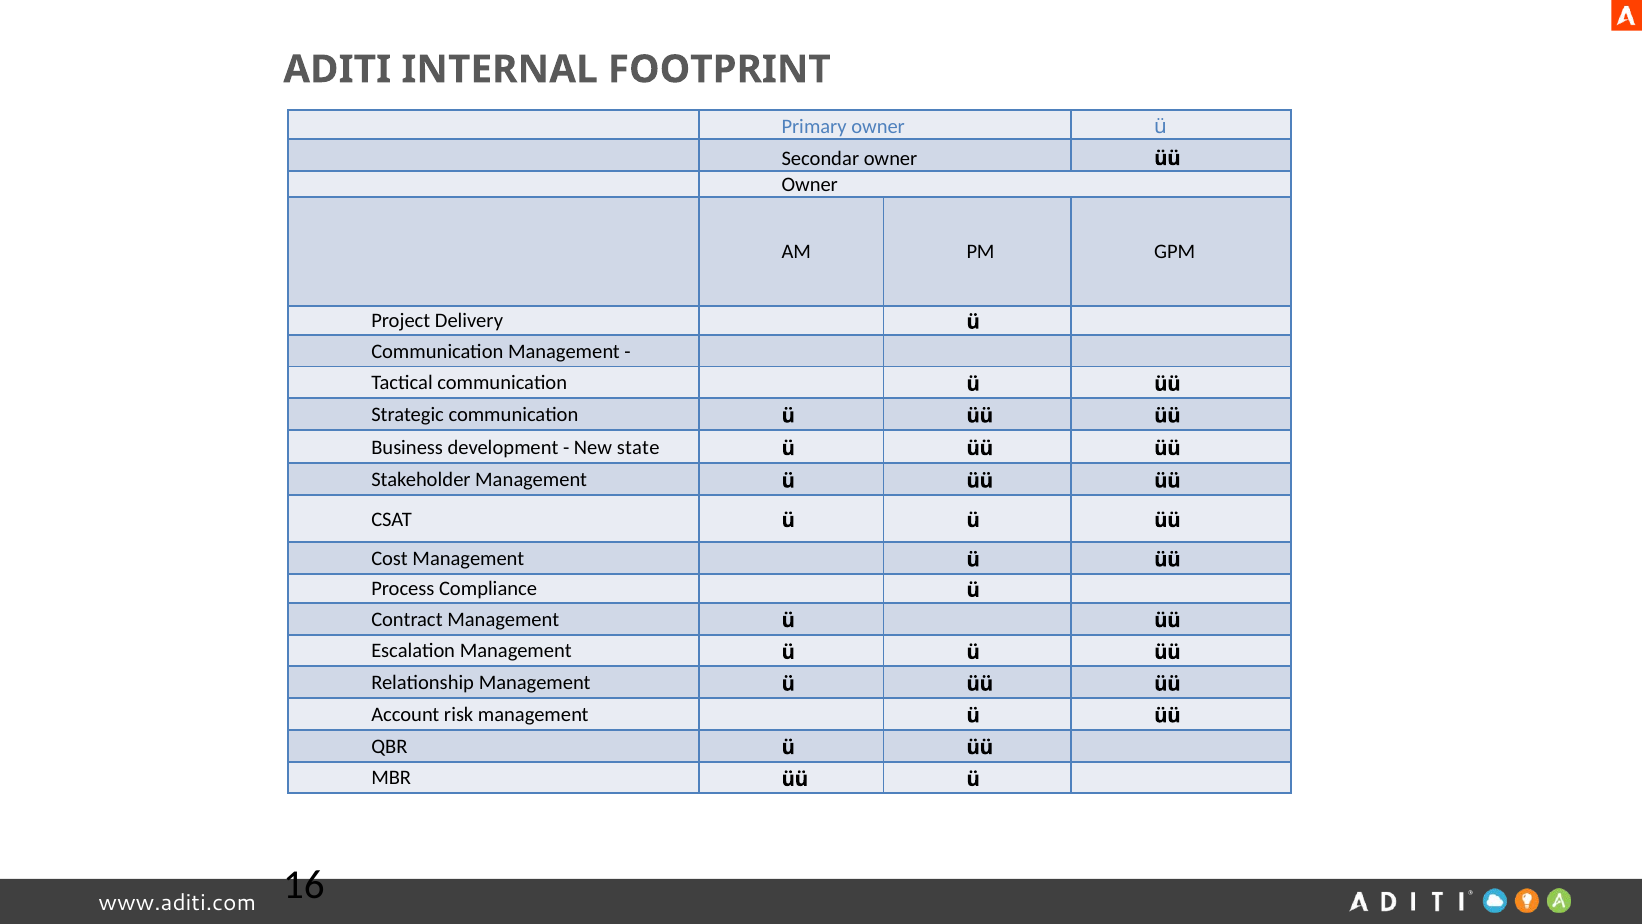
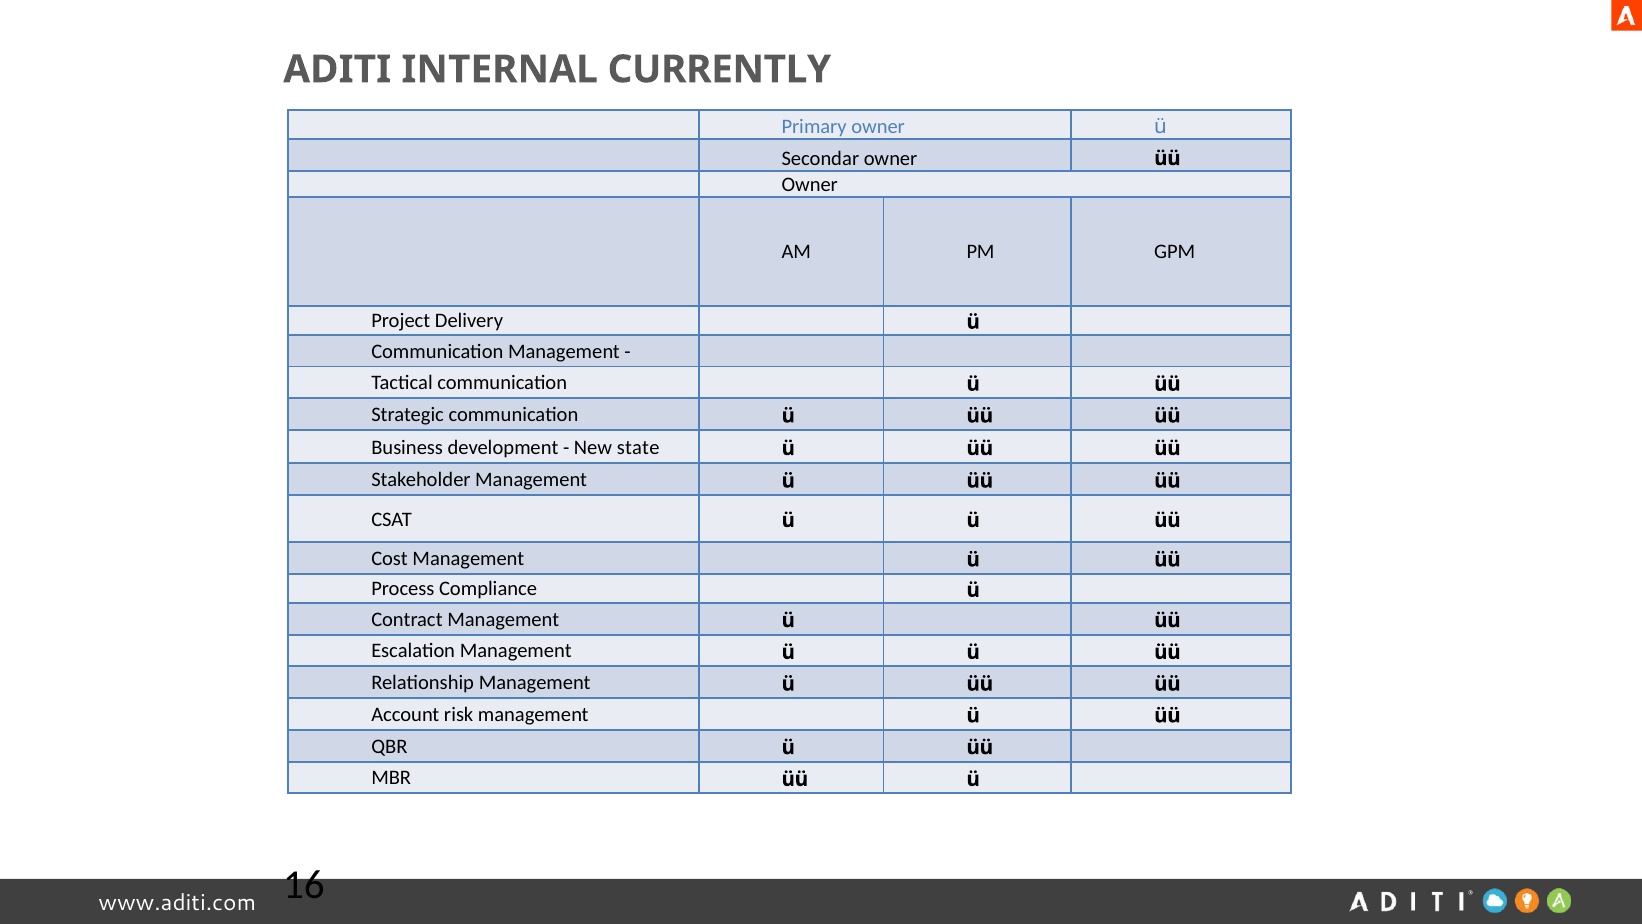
FOOTPRINT: FOOTPRINT -> CURRENTLY
